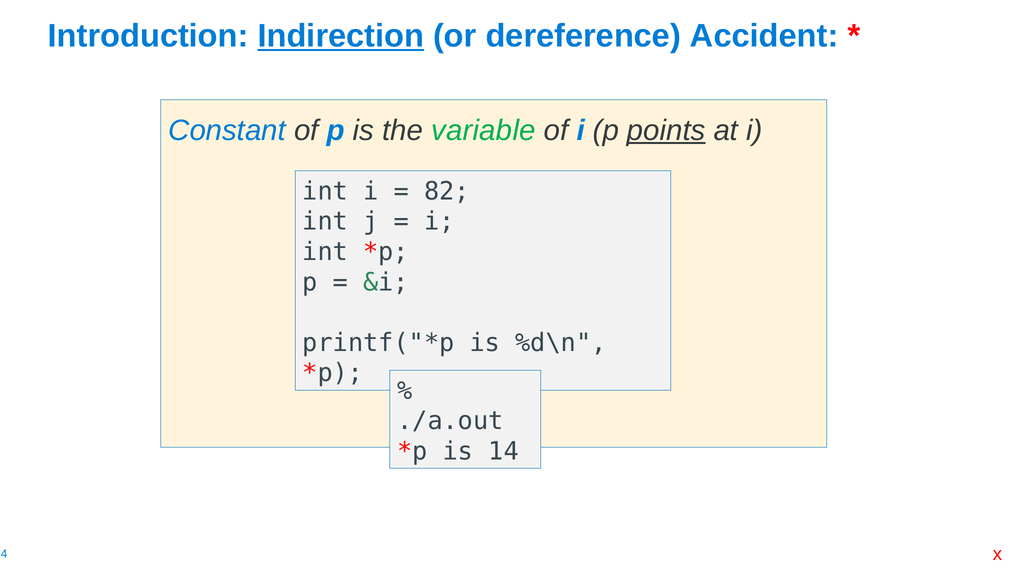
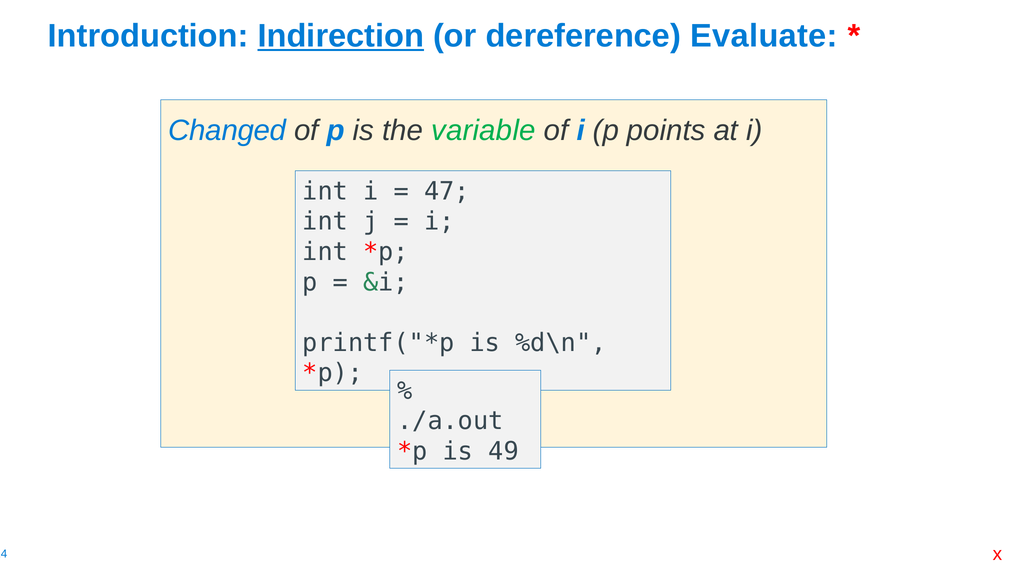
Accident: Accident -> Evaluate
Constant: Constant -> Changed
points underline: present -> none
82: 82 -> 47
is 14: 14 -> 49
